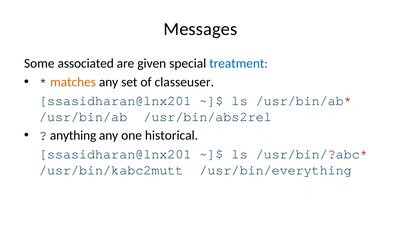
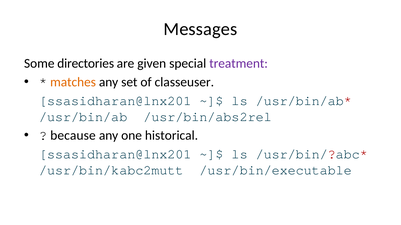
associated: associated -> directories
treatment colour: blue -> purple
anything: anything -> because
/usr/bin/everything: /usr/bin/everything -> /usr/bin/executable
